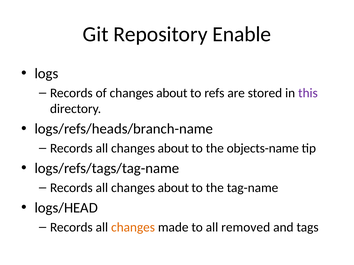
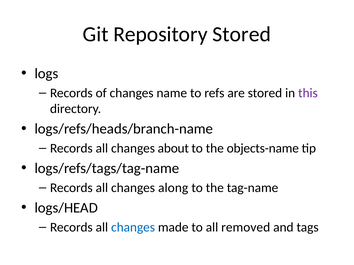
Repository Enable: Enable -> Stored
of changes about: about -> name
about at (173, 188): about -> along
changes at (133, 228) colour: orange -> blue
